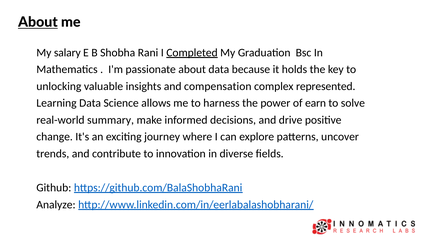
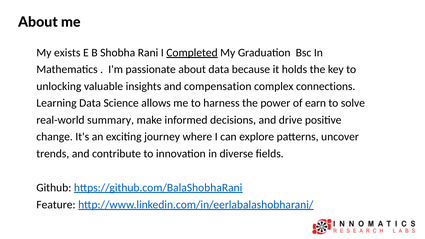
About at (38, 22) underline: present -> none
salary: salary -> exists
represented: represented -> connections
Analyze: Analyze -> Feature
